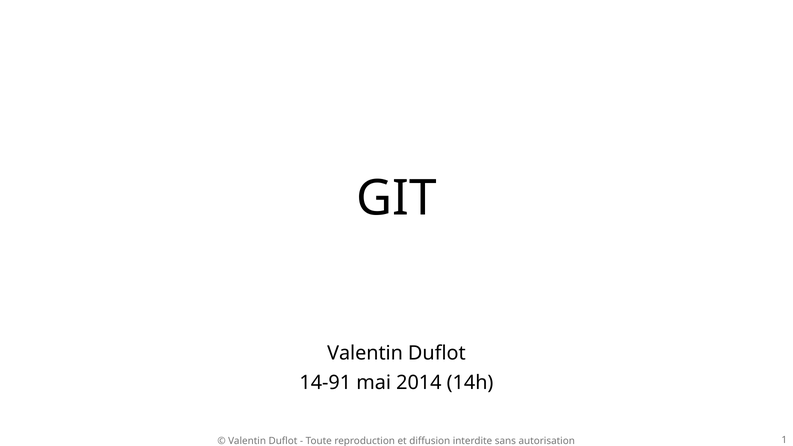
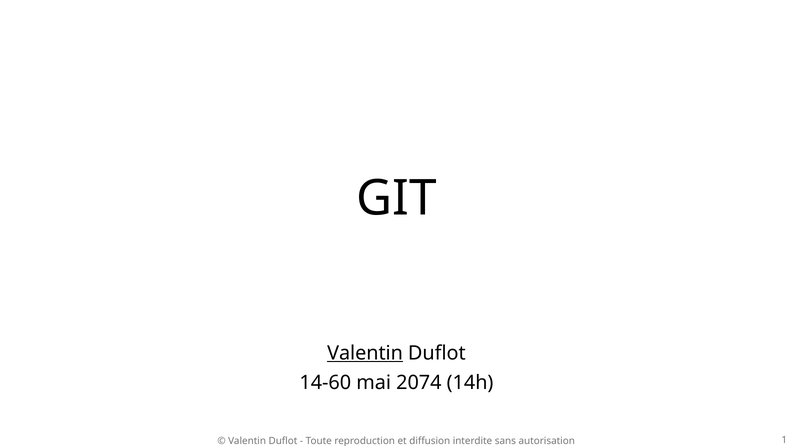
Valentin at (365, 353) underline: none -> present
14-91: 14-91 -> 14-60
2014: 2014 -> 2074
